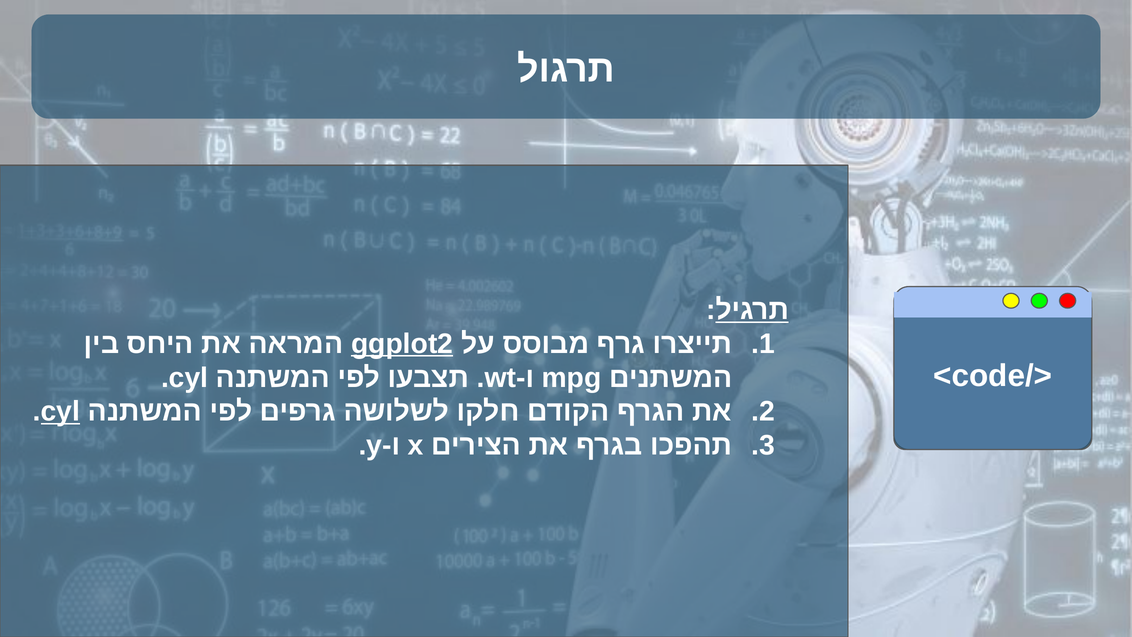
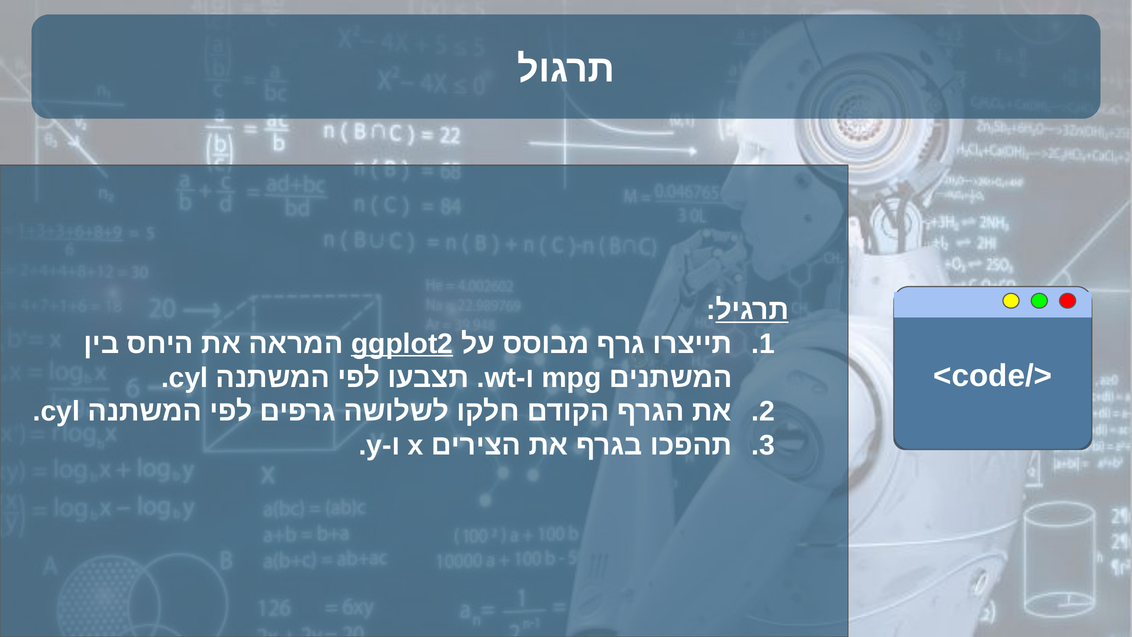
cyl at (60, 412) underline: present -> none
